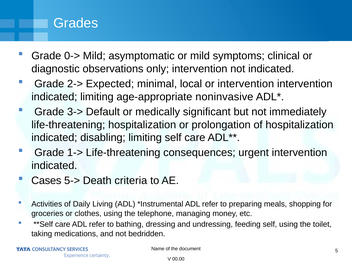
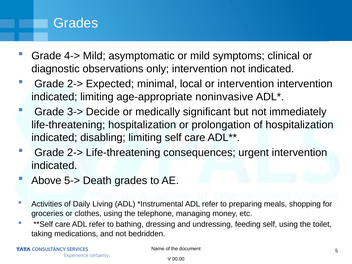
0->: 0-> -> 4->
Default: Default -> Decide
1-> at (75, 153): 1-> -> 2->
Cases: Cases -> Above
Death criteria: criteria -> grades
